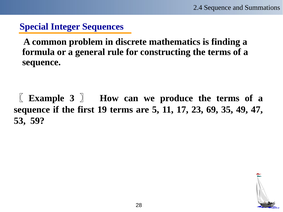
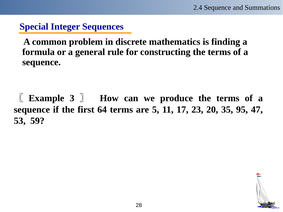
19: 19 -> 64
69: 69 -> 20
49: 49 -> 95
